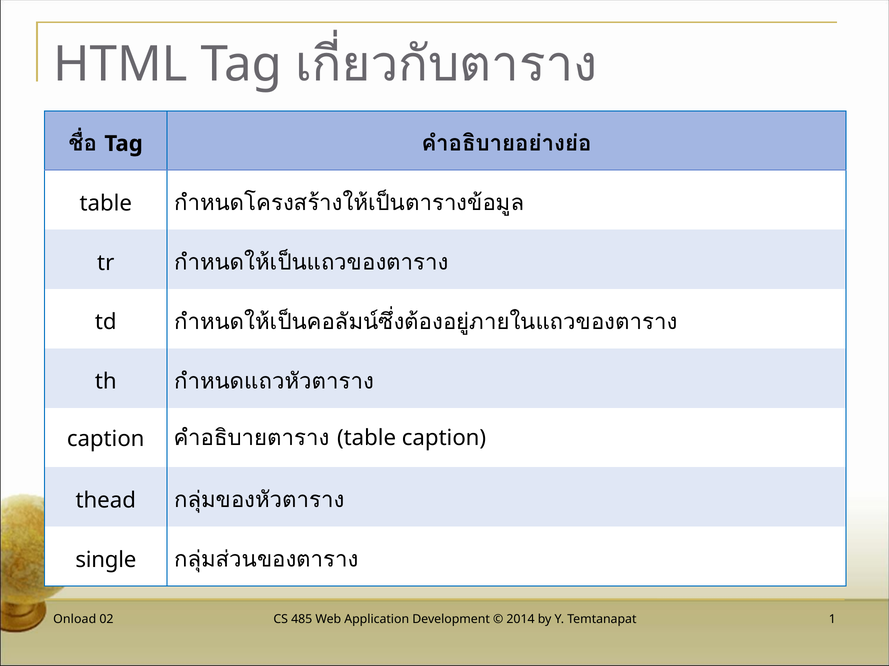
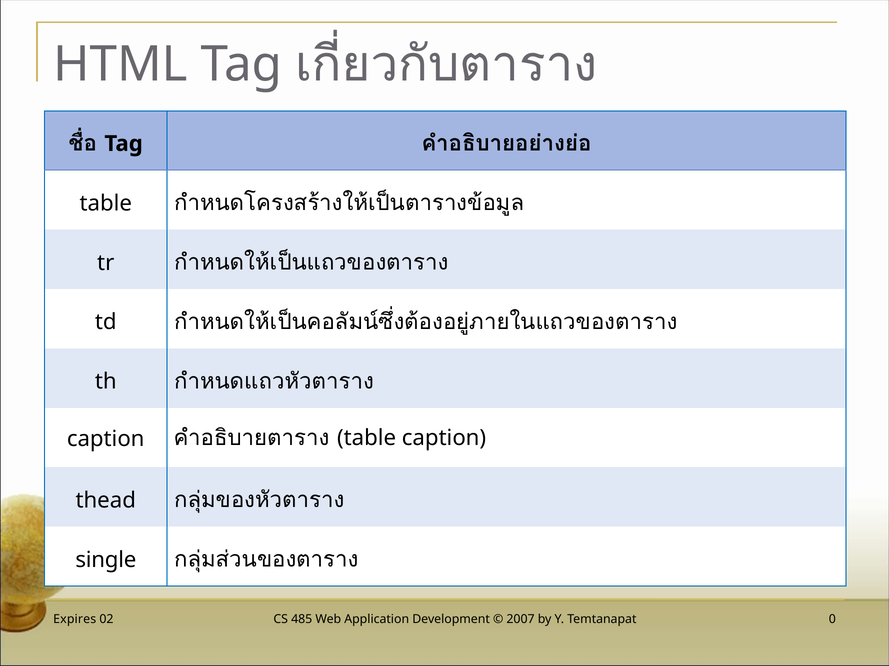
Onload: Onload -> Expires
2014: 2014 -> 2007
1: 1 -> 0
